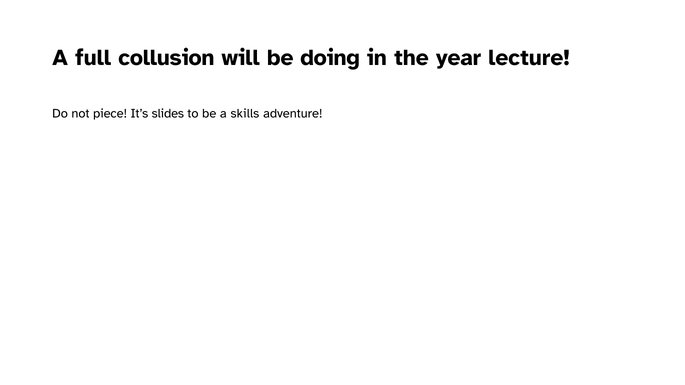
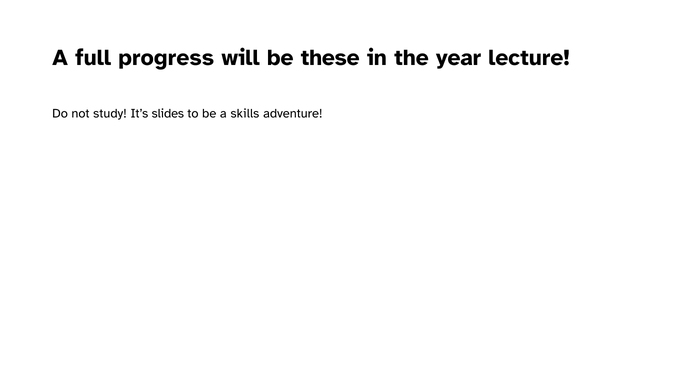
collusion: collusion -> progress
doing: doing -> these
piece: piece -> study
